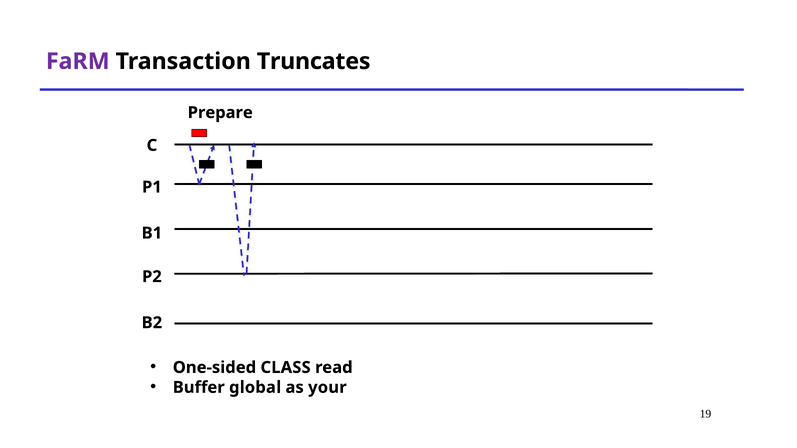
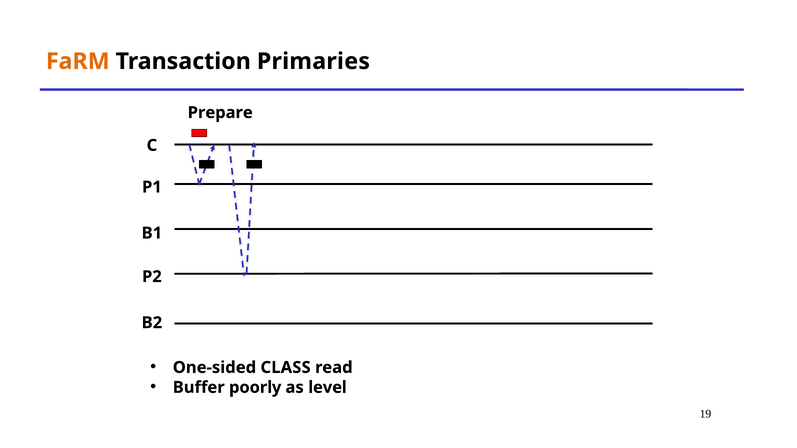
FaRM colour: purple -> orange
Truncates: Truncates -> Primaries
global: global -> poorly
your: your -> level
